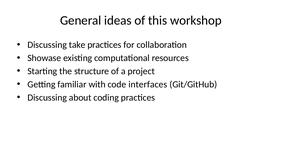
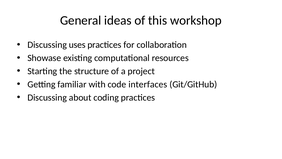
take: take -> uses
